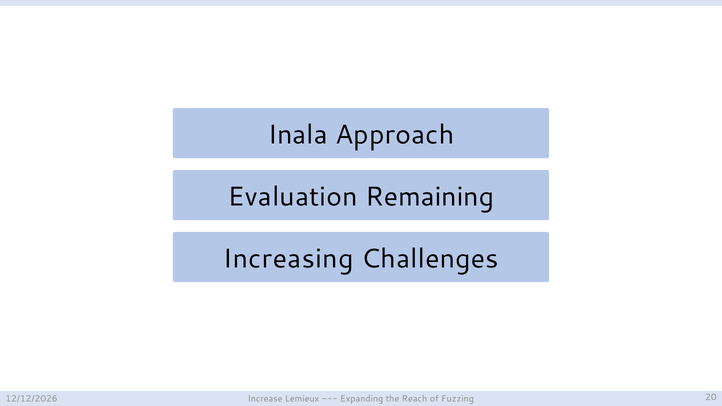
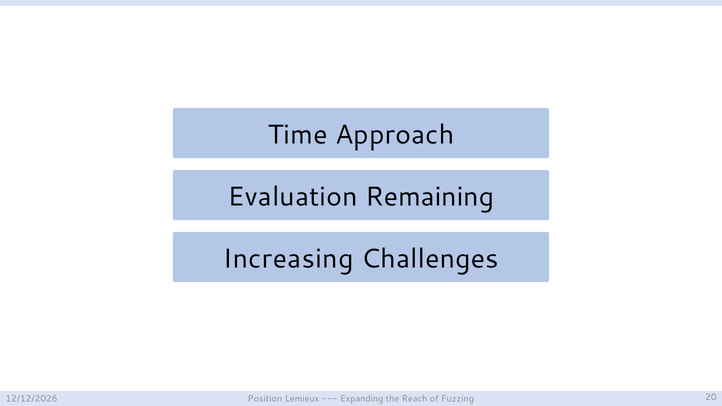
Inala: Inala -> Time
Increase: Increase -> Position
